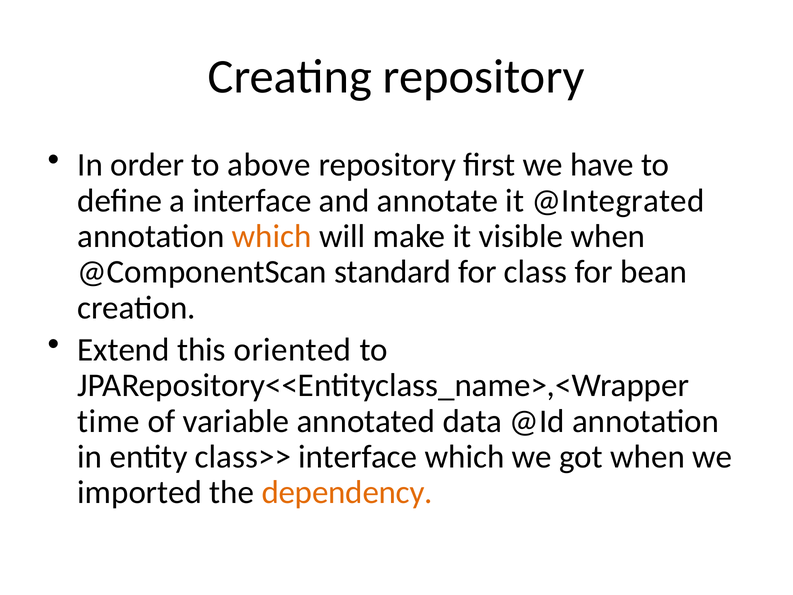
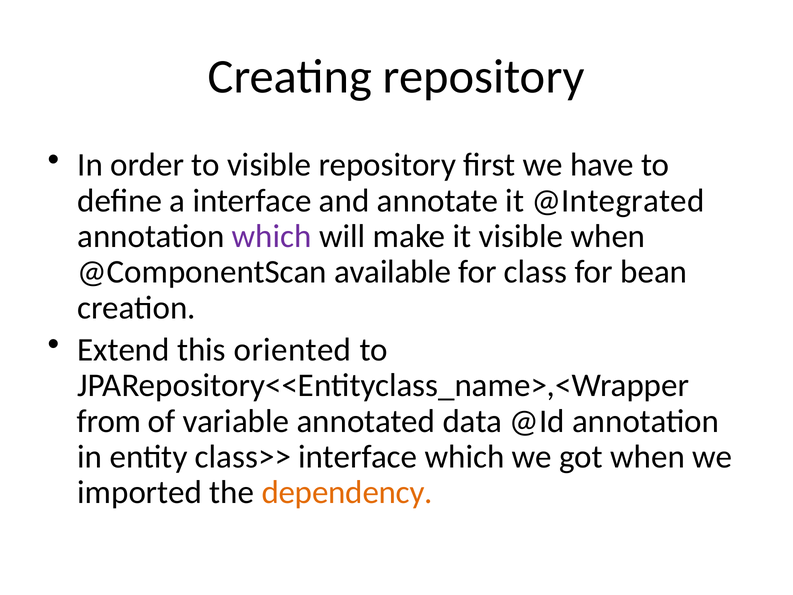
to above: above -> visible
which at (272, 236) colour: orange -> purple
standard: standard -> available
time: time -> from
